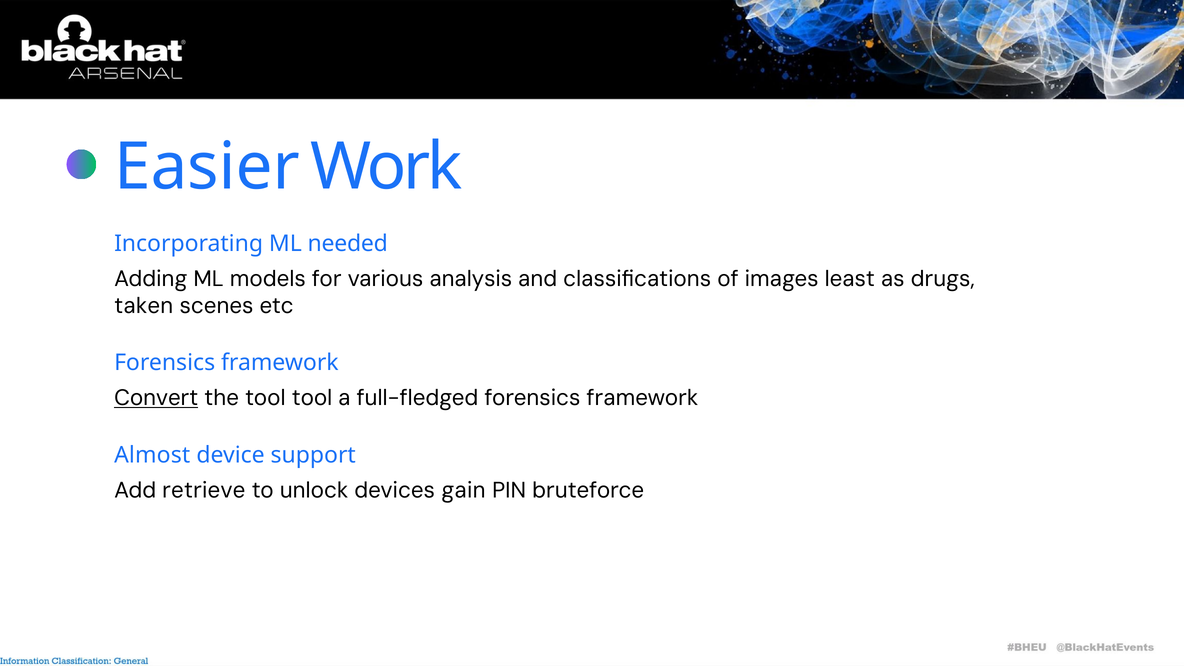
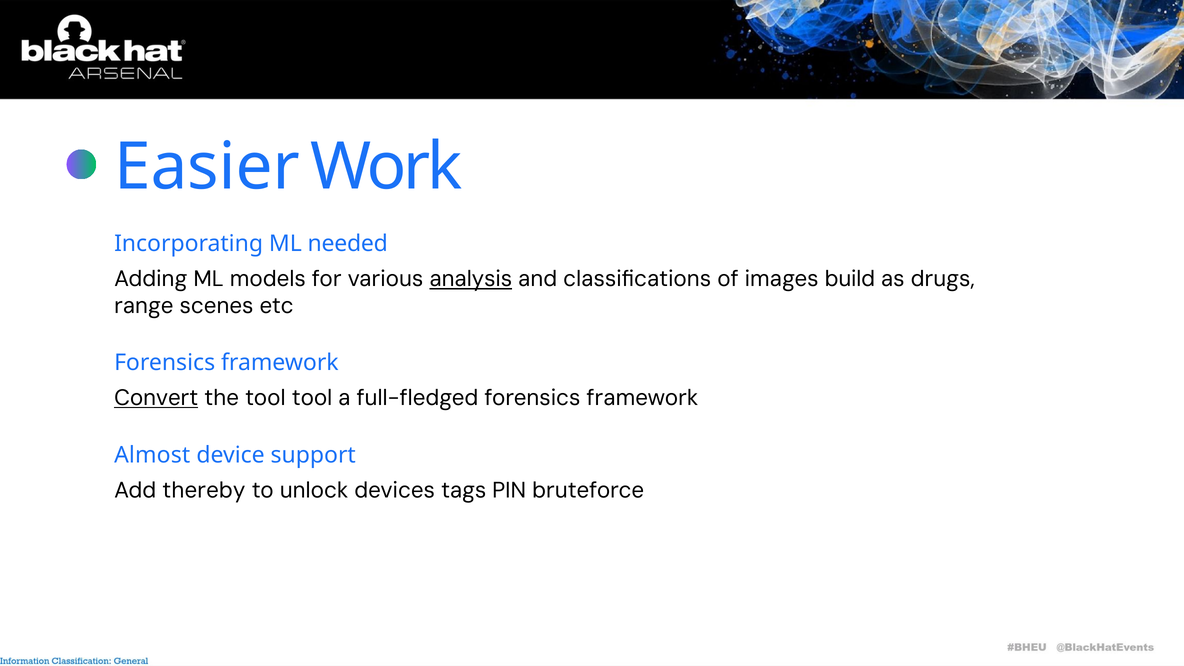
analysis underline: none -> present
least: least -> build
taken: taken -> range
retrieve: retrieve -> thereby
gain: gain -> tags
